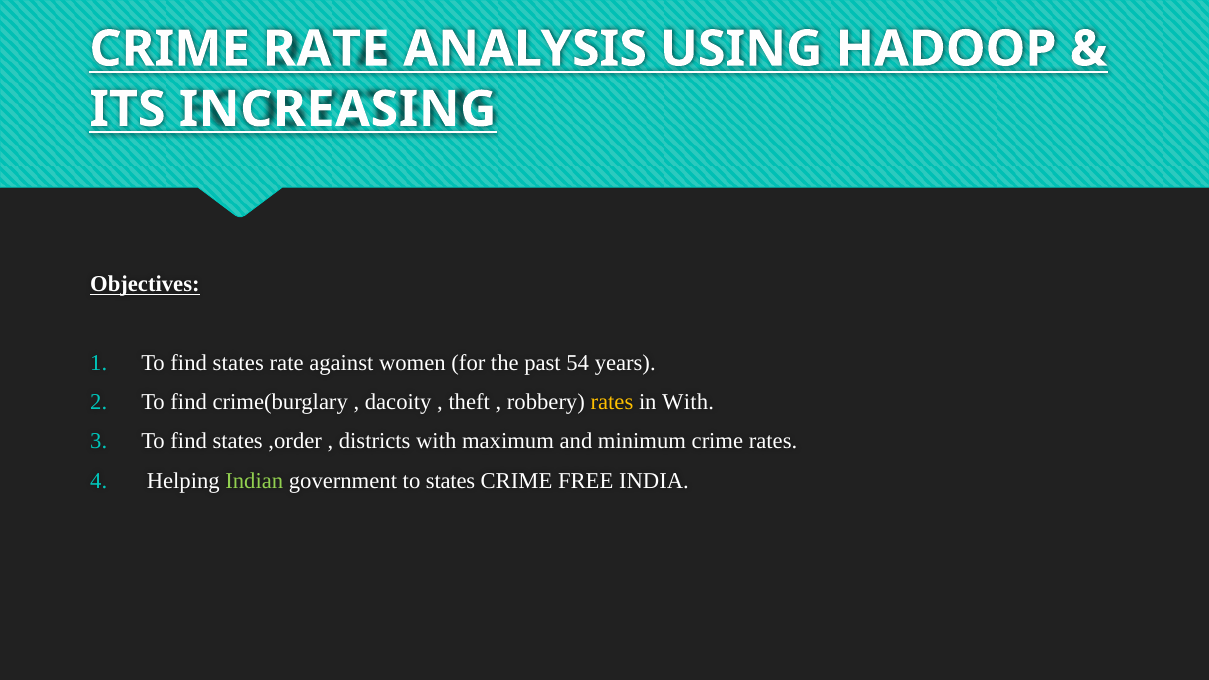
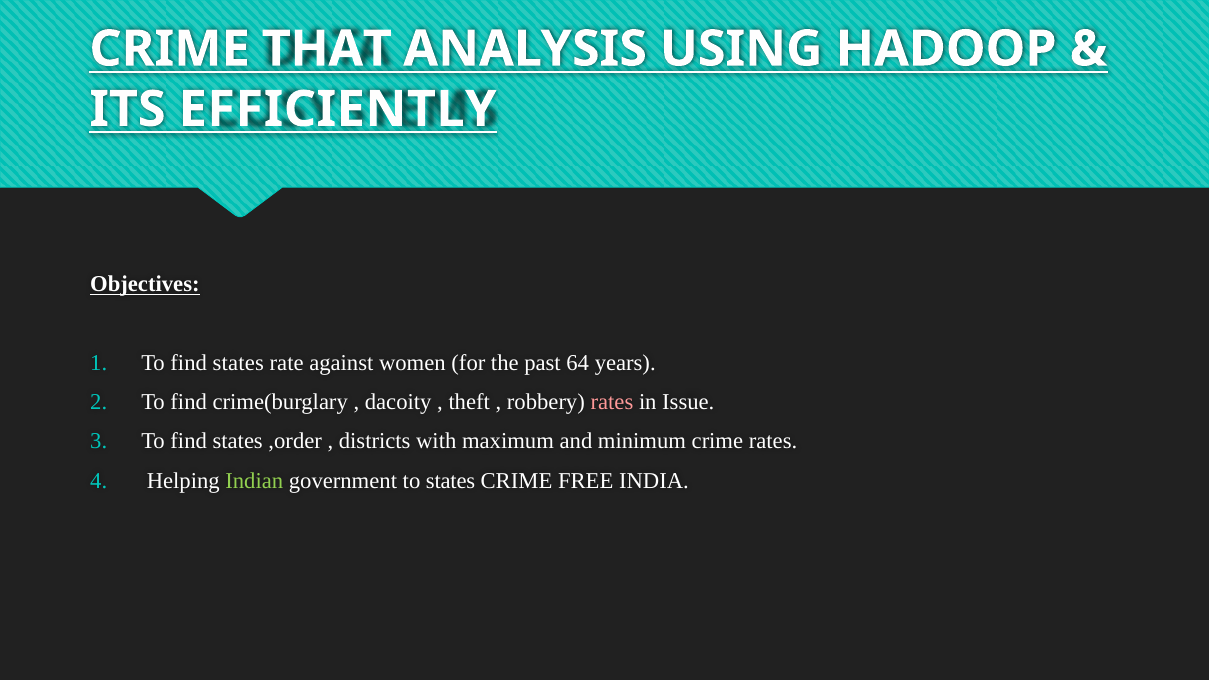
CRIME RATE: RATE -> THAT
INCREASING: INCREASING -> EFFICIENTLY
54: 54 -> 64
rates at (612, 402) colour: yellow -> pink
in With: With -> Issue
